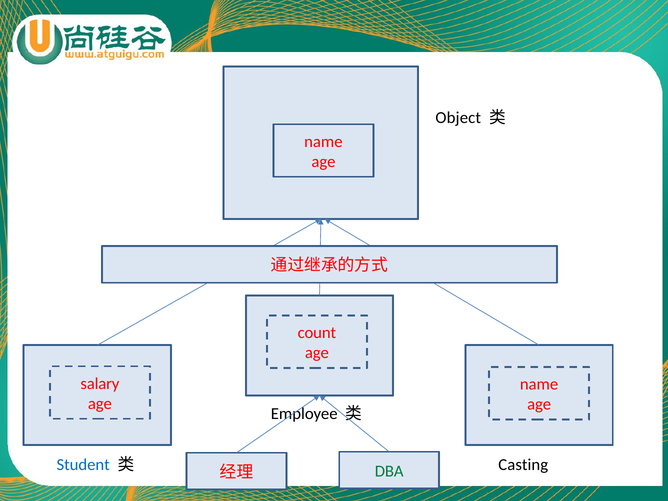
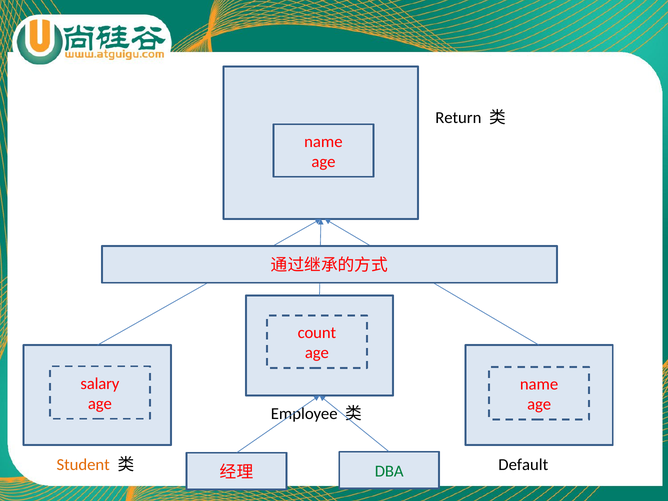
Object: Object -> Return
Casting: Casting -> Default
Student colour: blue -> orange
